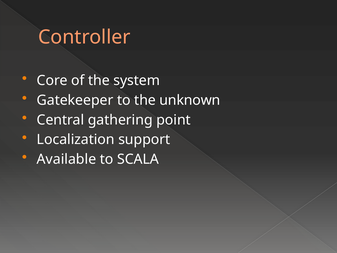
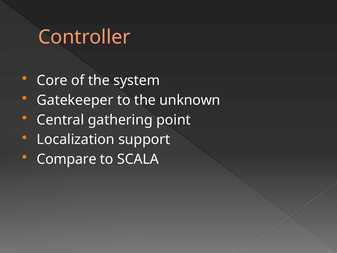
Available: Available -> Compare
